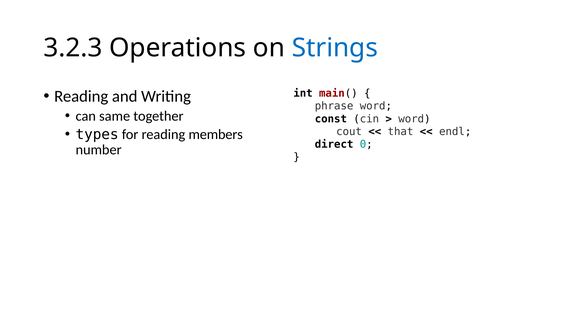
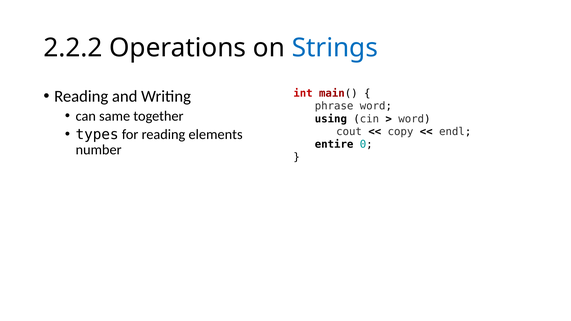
3.2.3: 3.2.3 -> 2.2.2
int colour: black -> red
const: const -> using
that: that -> copy
members: members -> elements
direct: direct -> entire
